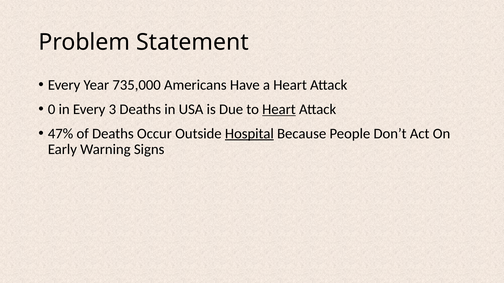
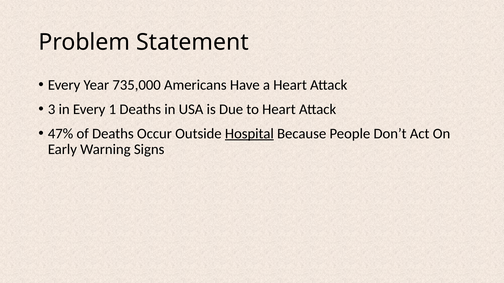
0: 0 -> 3
3: 3 -> 1
Heart at (279, 109) underline: present -> none
